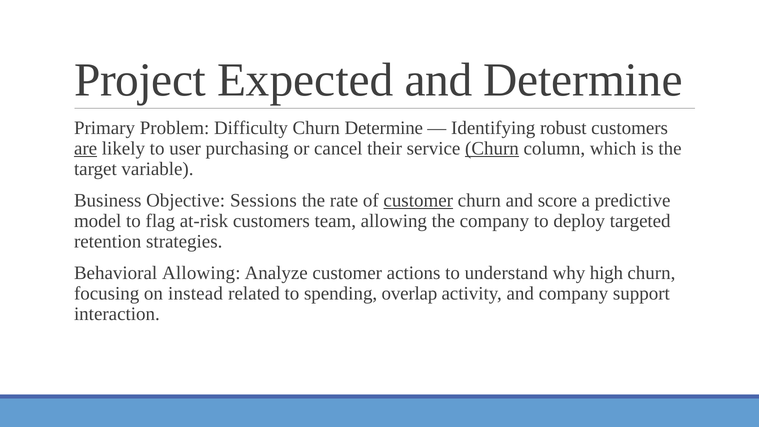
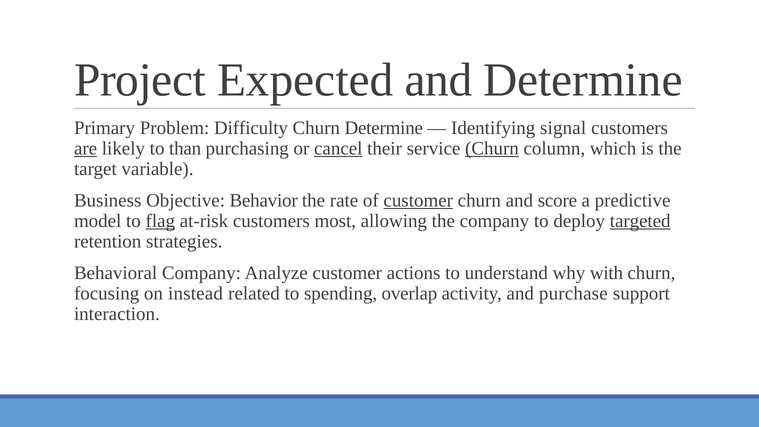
robust: robust -> signal
user: user -> than
cancel underline: none -> present
Sessions: Sessions -> Behavior
flag underline: none -> present
team: team -> most
targeted underline: none -> present
Behavioral Allowing: Allowing -> Company
high: high -> with
and company: company -> purchase
